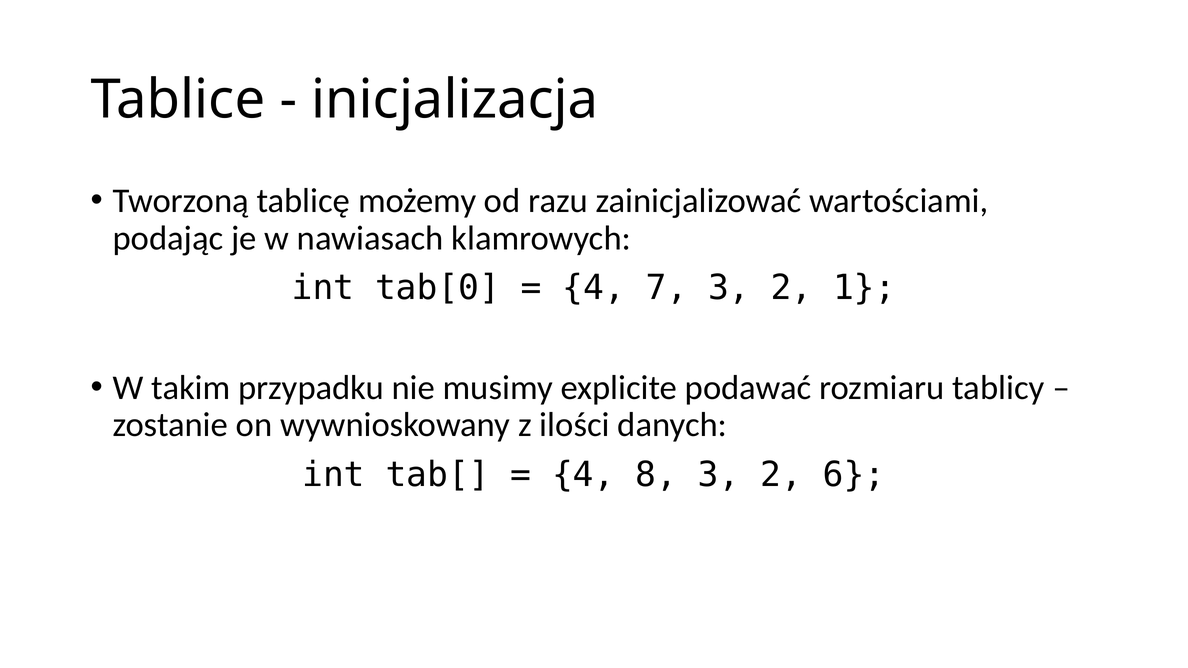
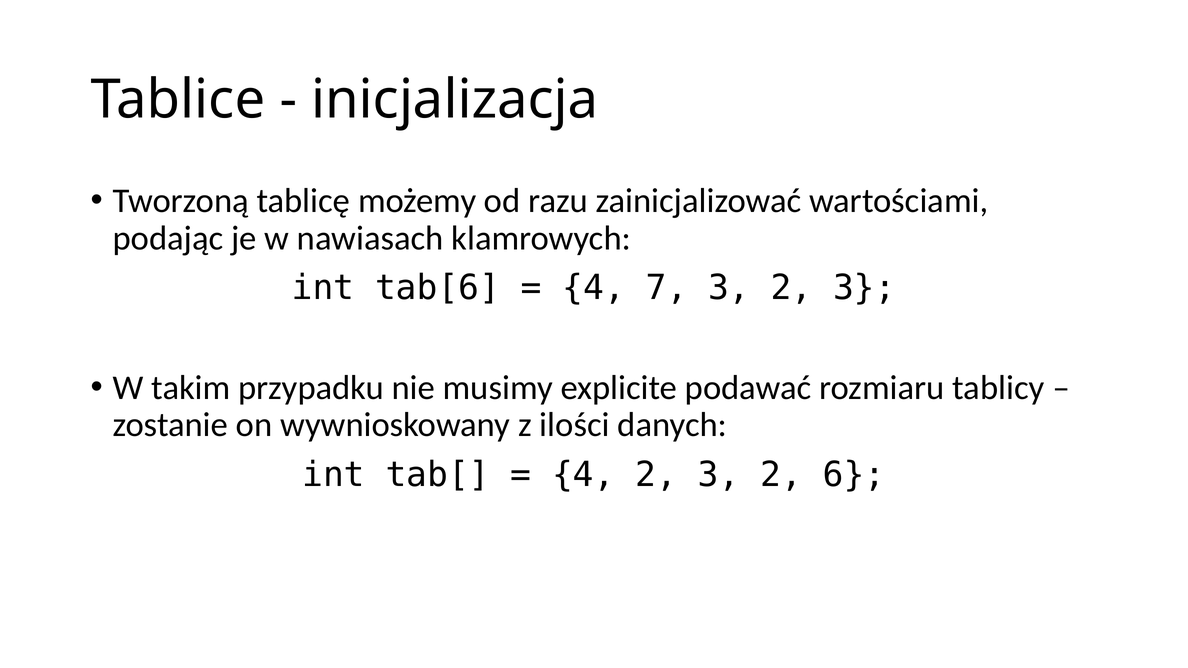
tab[0: tab[0 -> tab[6
3 2 1: 1 -> 3
4 8: 8 -> 2
